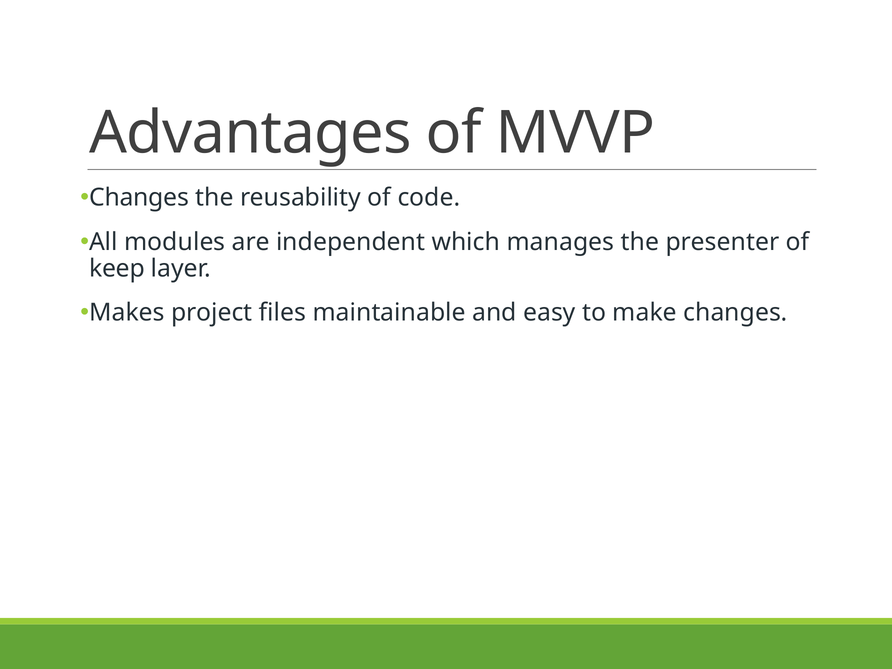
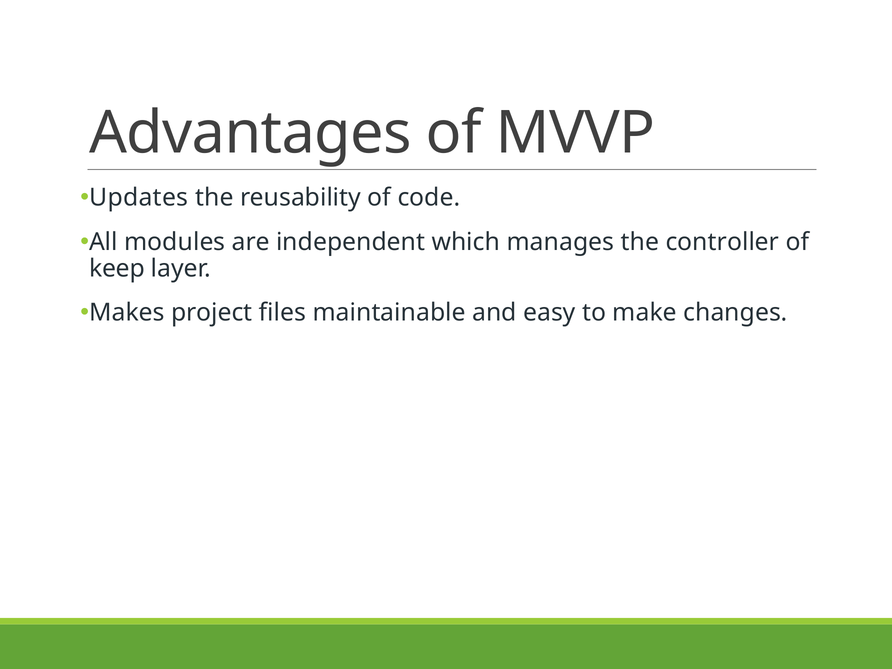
Changes at (139, 198): Changes -> Updates
presenter: presenter -> controller
